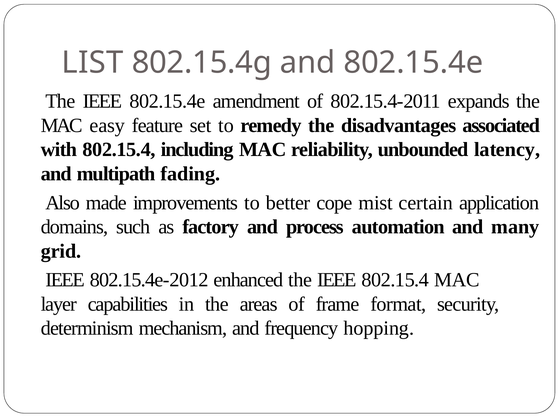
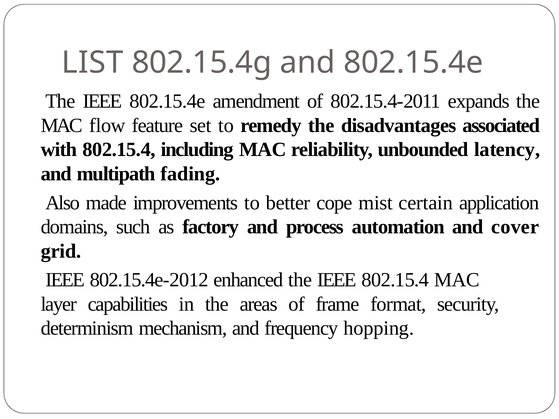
easy: easy -> flow
many: many -> cover
